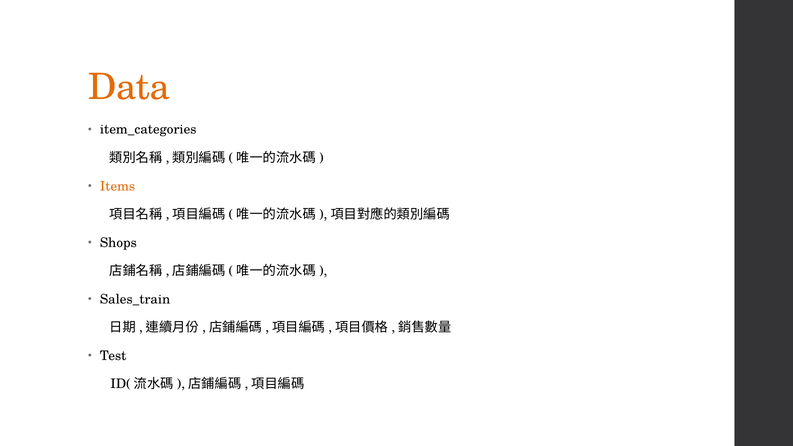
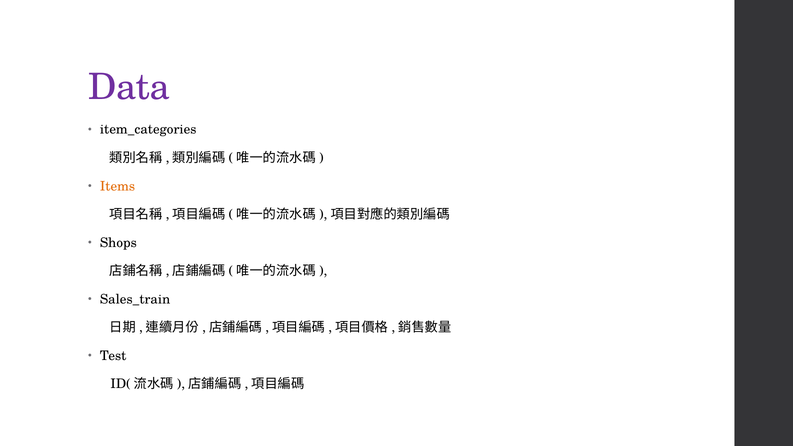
Data colour: orange -> purple
